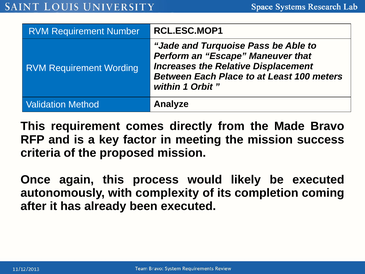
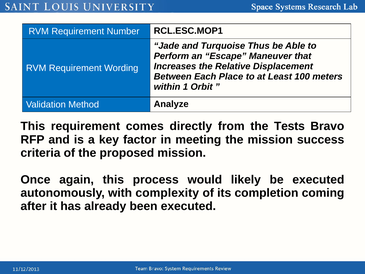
Pass: Pass -> Thus
Made: Made -> Tests
